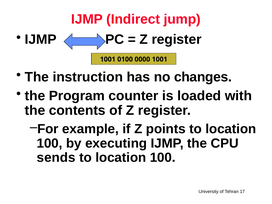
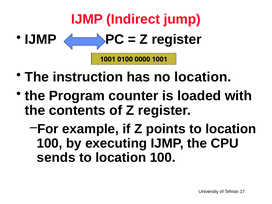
no changes: changes -> location
